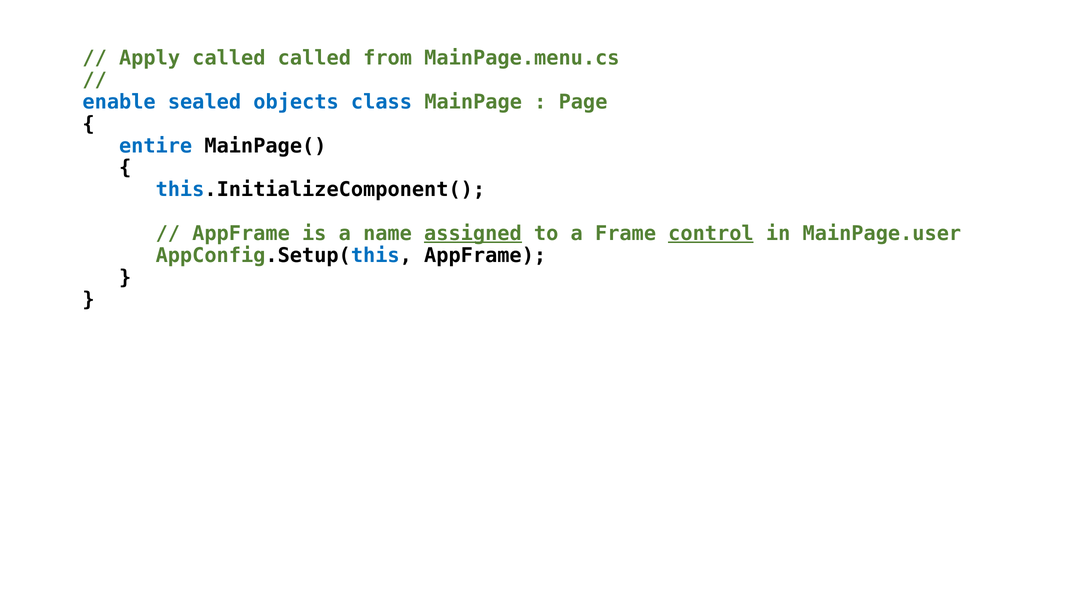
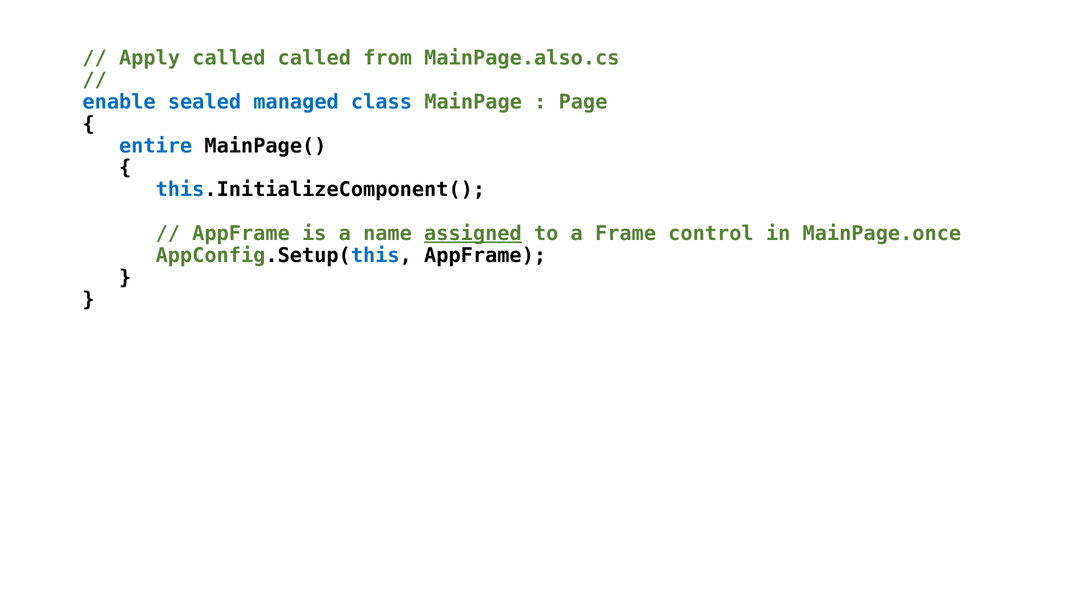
MainPage.menu.cs: MainPage.menu.cs -> MainPage.also.cs
objects: objects -> managed
control underline: present -> none
MainPage.user: MainPage.user -> MainPage.once
